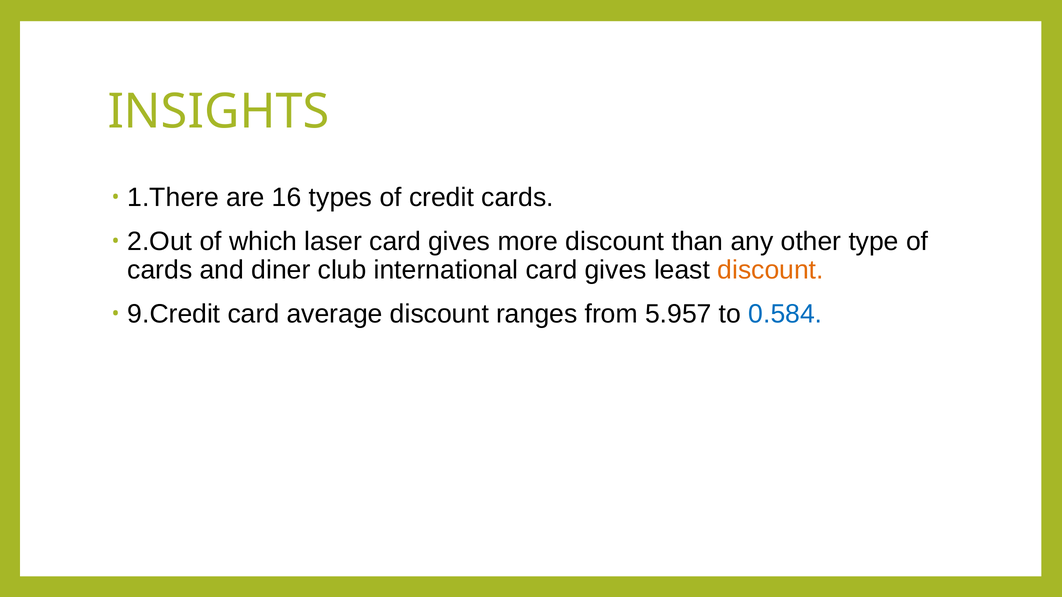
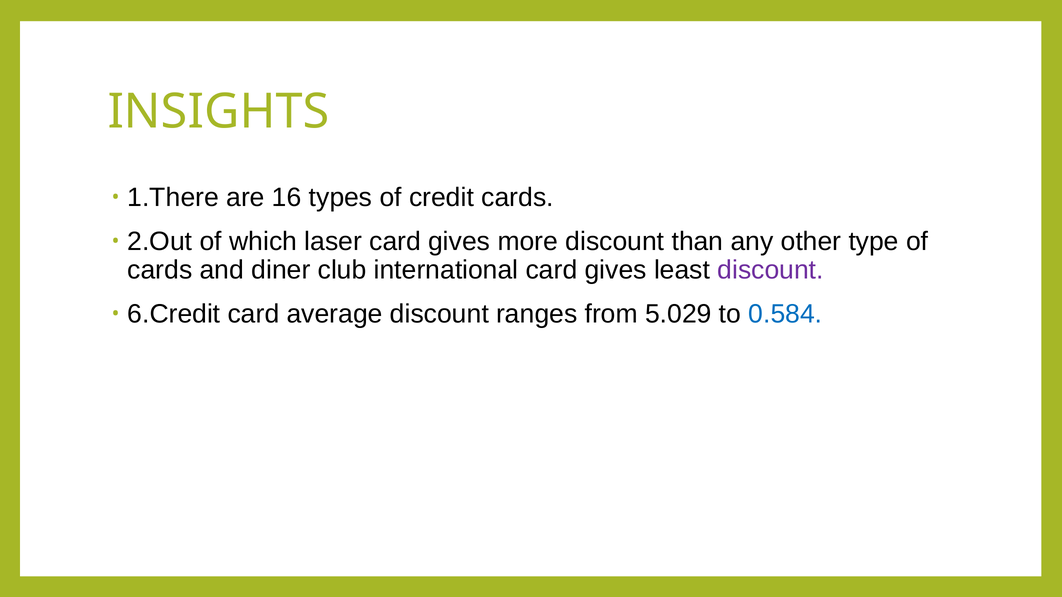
discount at (771, 270) colour: orange -> purple
9.Credit: 9.Credit -> 6.Credit
5.957: 5.957 -> 5.029
